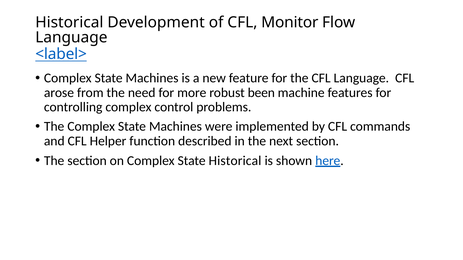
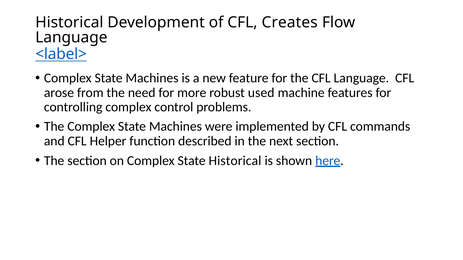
Monitor: Monitor -> Creates
been: been -> used
